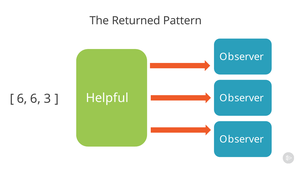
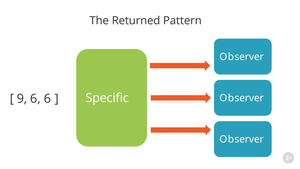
Helpful: Helpful -> Specific
6 at (22, 99): 6 -> 9
6 3: 3 -> 6
